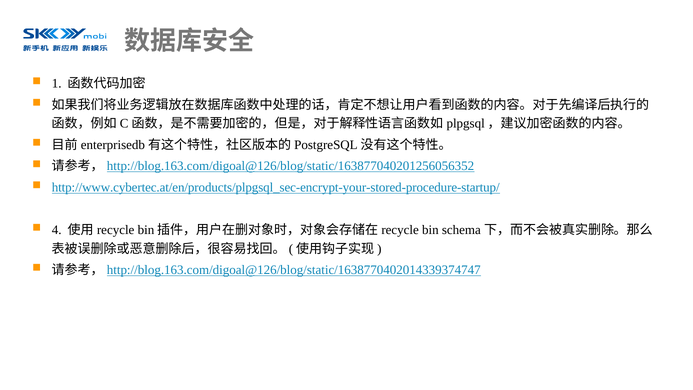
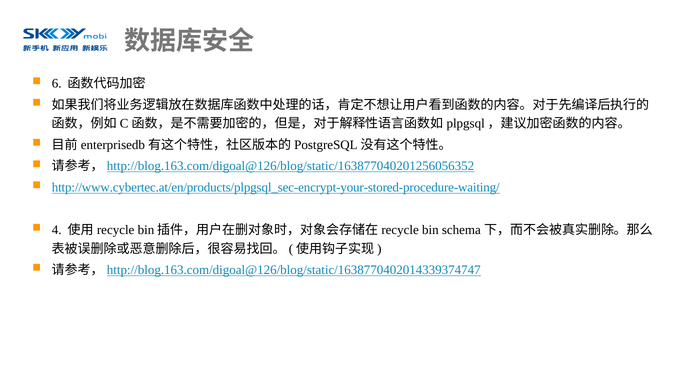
1: 1 -> 6
http://www.cybertec.at/en/products/plpgsql_sec-encrypt-your-stored-procedure-startup/: http://www.cybertec.at/en/products/plpgsql_sec-encrypt-your-stored-procedure-startup/ -> http://www.cybertec.at/en/products/plpgsql_sec-encrypt-your-stored-procedure-waiting/
